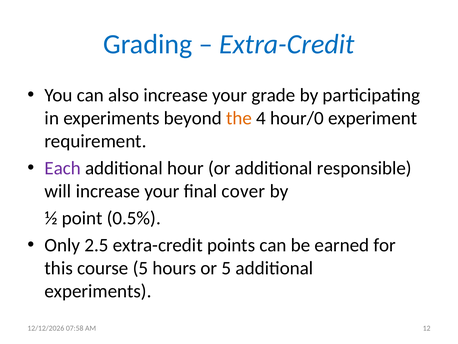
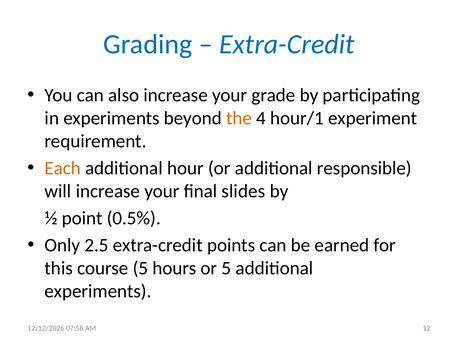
hour/0: hour/0 -> hour/1
Each colour: purple -> orange
cover: cover -> slides
